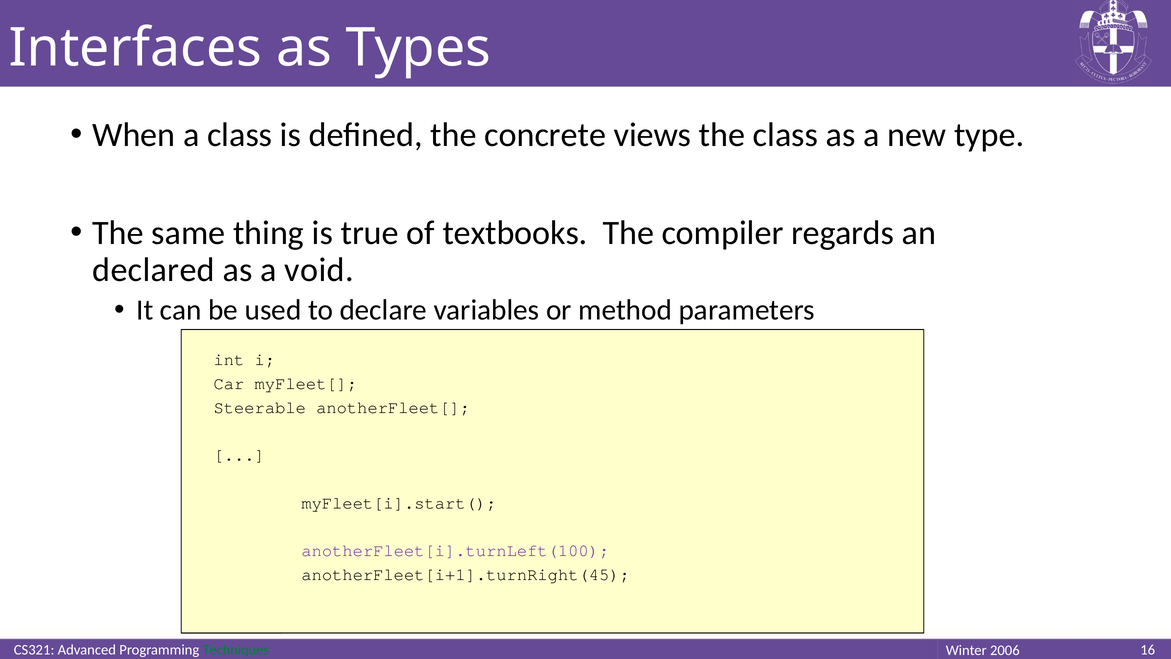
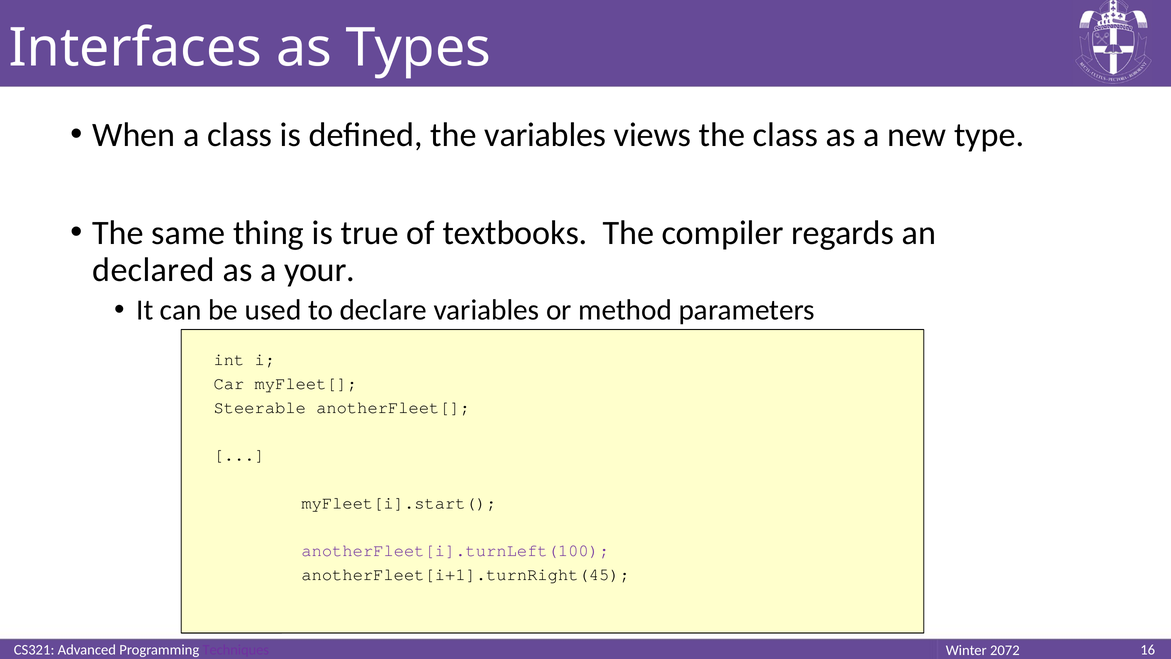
the concrete: concrete -> variables
void: void -> your
Techniques colour: green -> purple
2006: 2006 -> 2072
